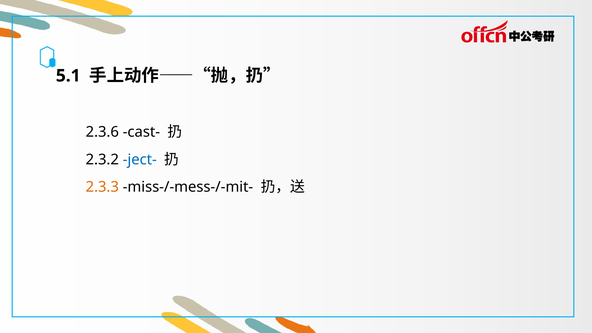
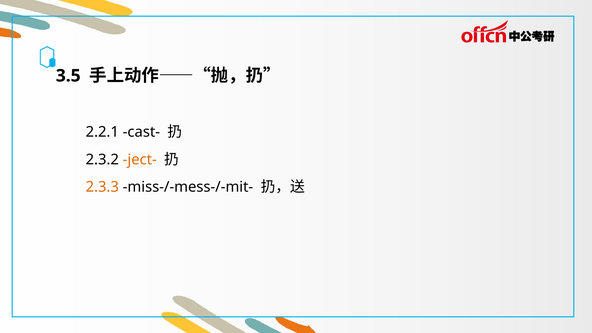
5.1: 5.1 -> 3.5
2.3.6: 2.3.6 -> 2.2.1
ject- colour: blue -> orange
